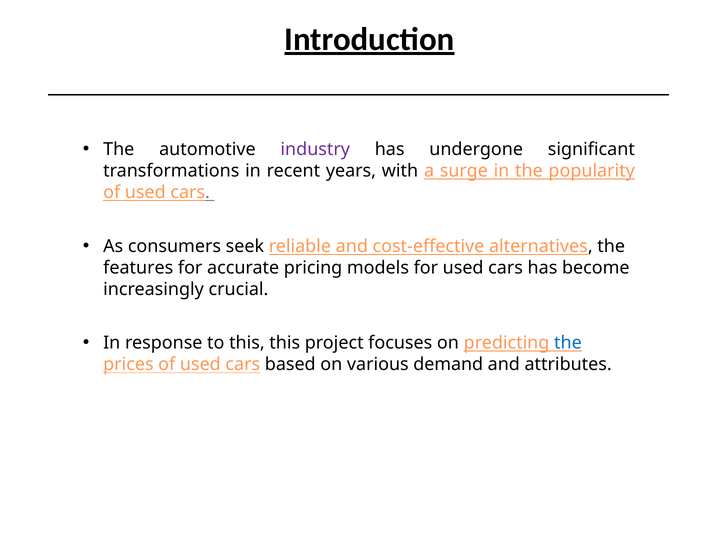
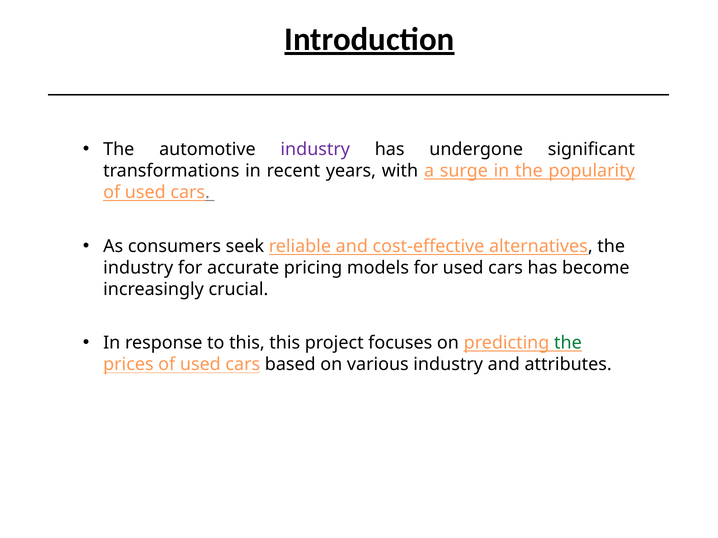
features at (138, 268): features -> industry
the at (568, 343) colour: blue -> green
various demand: demand -> industry
